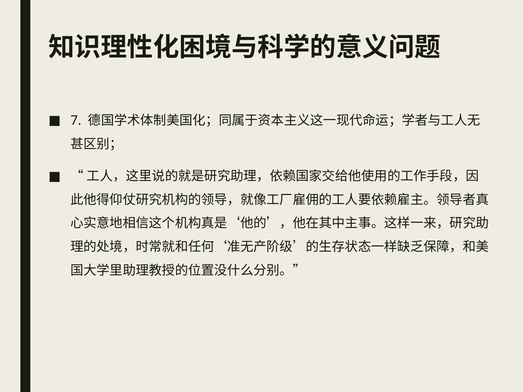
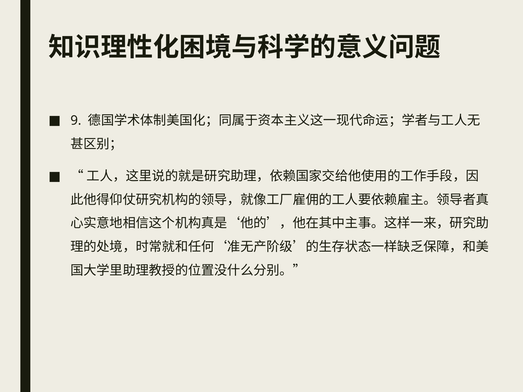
7: 7 -> 9
